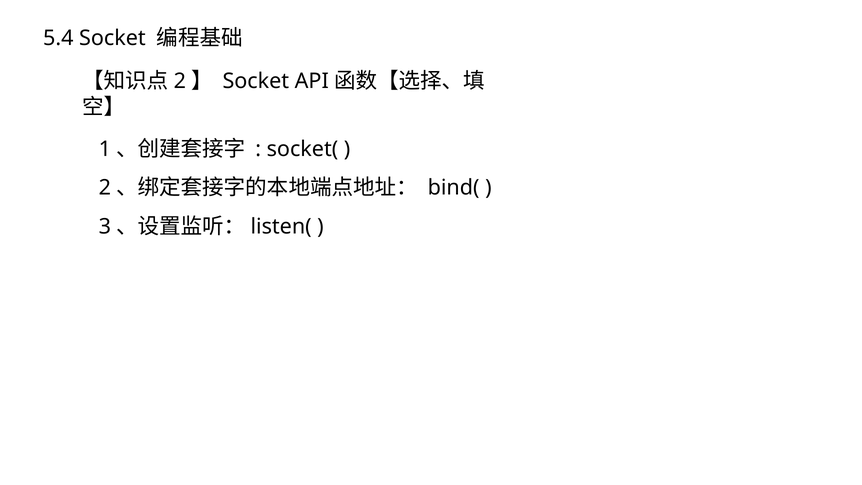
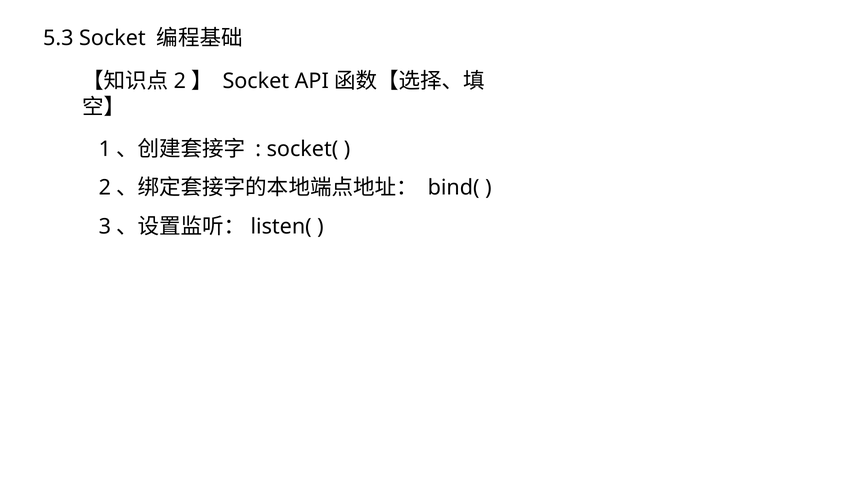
5.4: 5.4 -> 5.3
